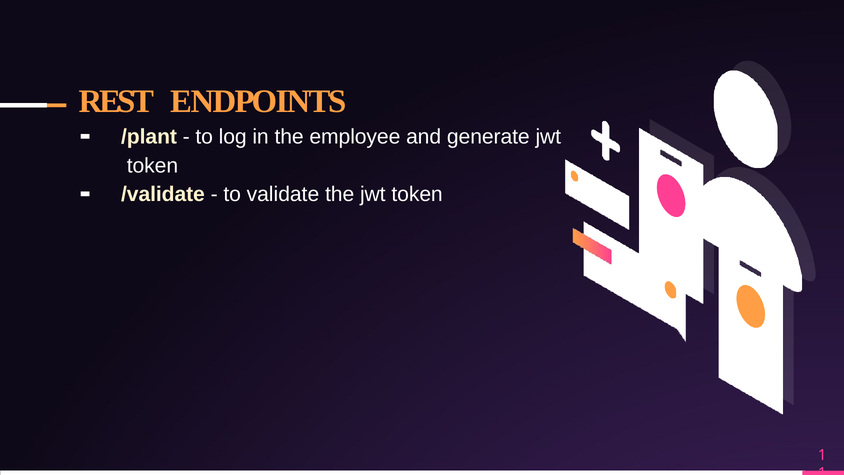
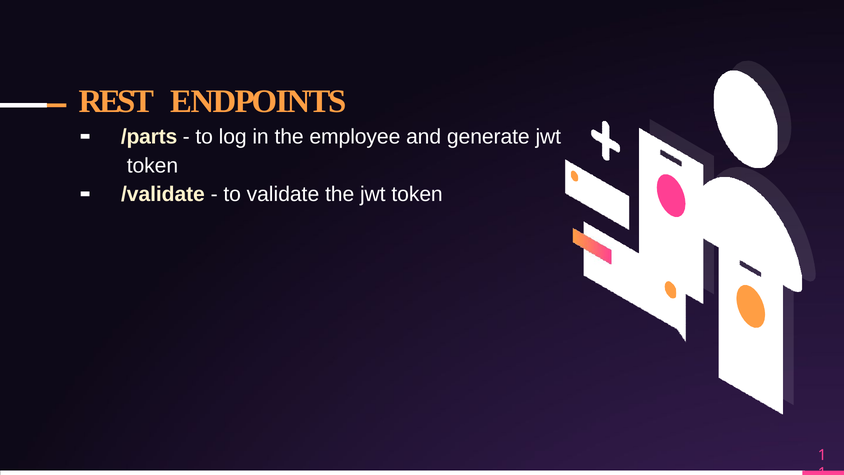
/plant: /plant -> /parts
